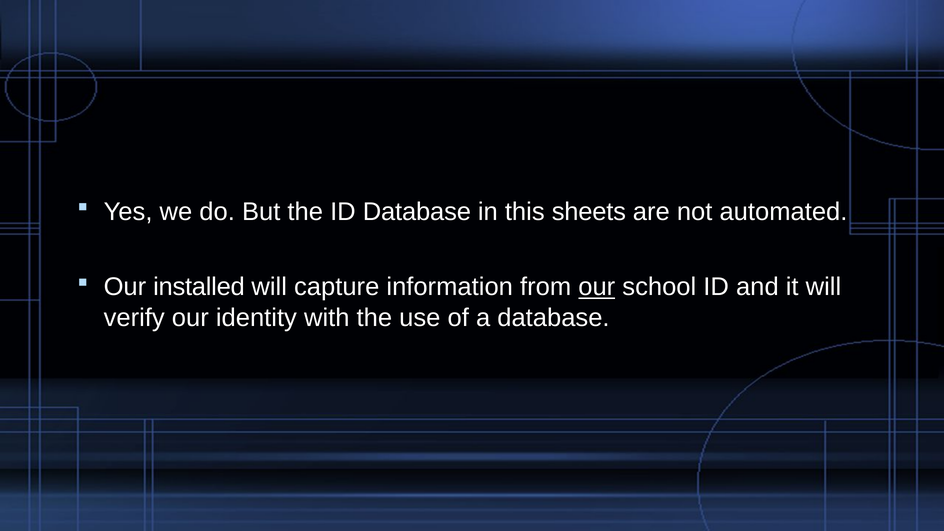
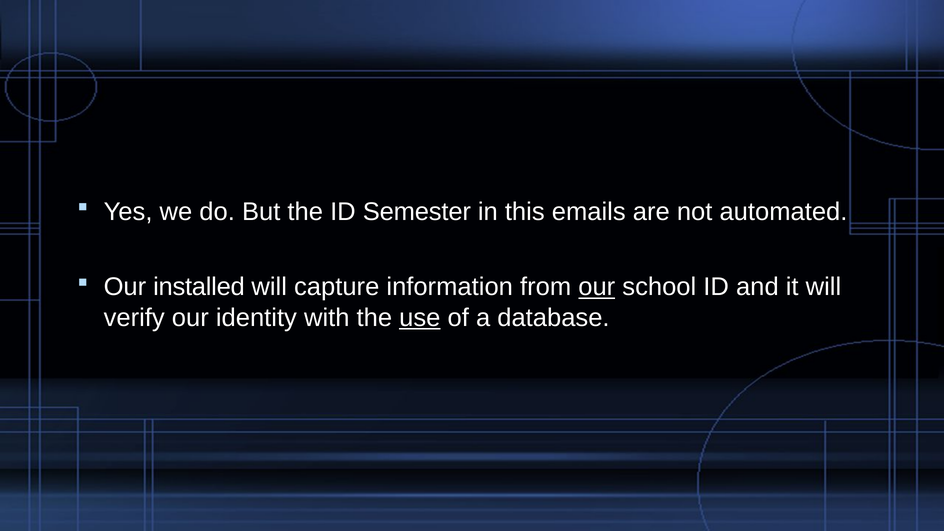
ID Database: Database -> Semester
sheets: sheets -> emails
use underline: none -> present
